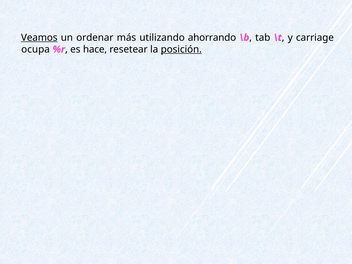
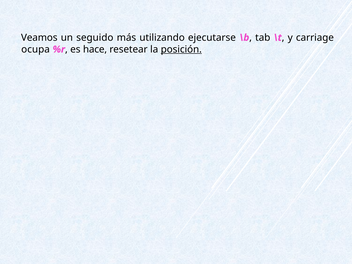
Veamos underline: present -> none
ordenar: ordenar -> seguido
ahorrando: ahorrando -> ejecutarse
